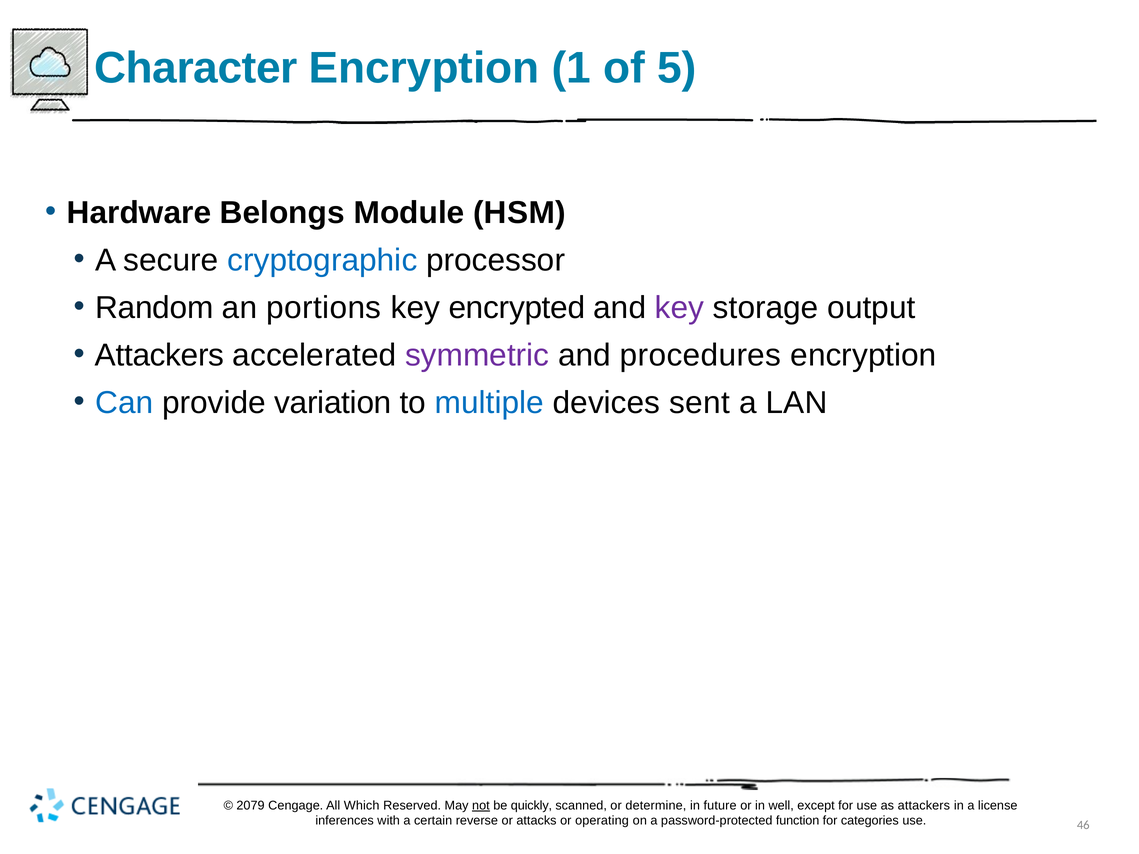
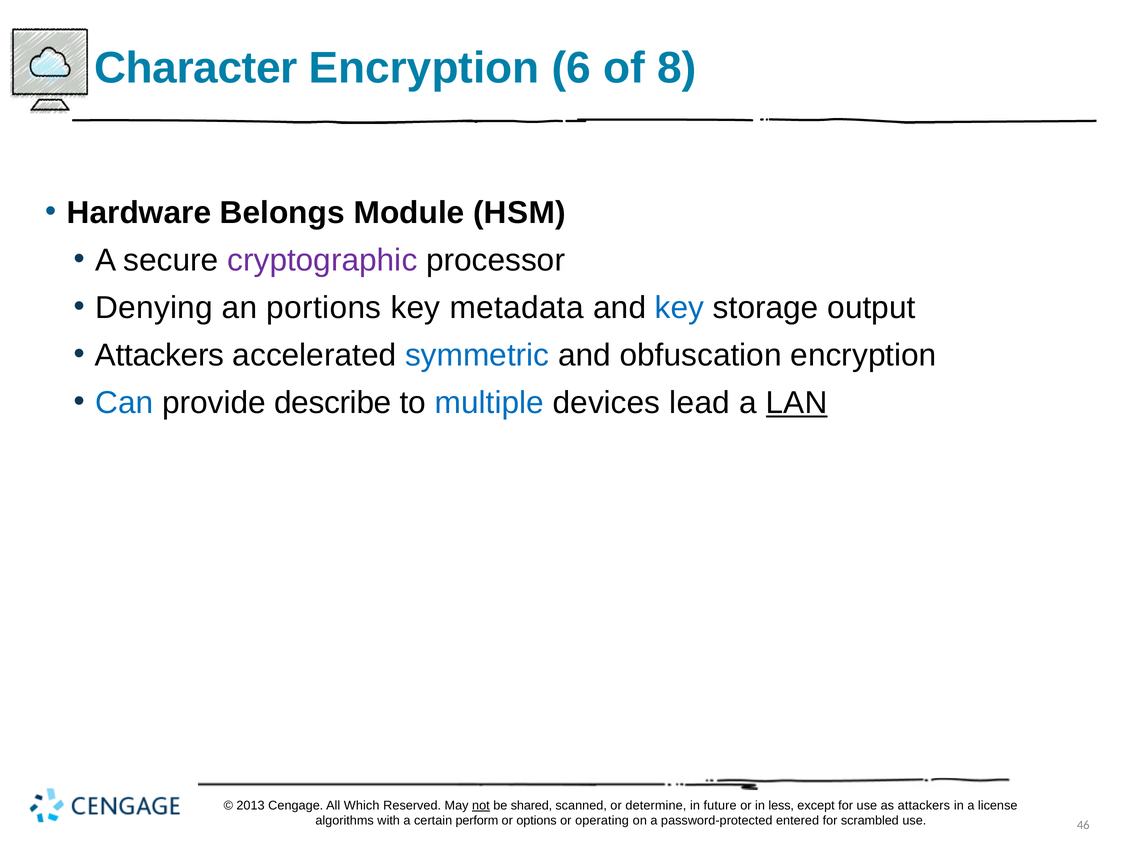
1: 1 -> 6
5: 5 -> 8
cryptographic colour: blue -> purple
Random: Random -> Denying
encrypted: encrypted -> metadata
key at (680, 308) colour: purple -> blue
symmetric colour: purple -> blue
procedures: procedures -> obfuscation
variation: variation -> describe
sent: sent -> lead
LAN underline: none -> present
2079: 2079 -> 2013
quickly: quickly -> shared
well: well -> less
inferences: inferences -> algorithms
reverse: reverse -> perform
attacks: attacks -> options
function: function -> entered
categories: categories -> scrambled
